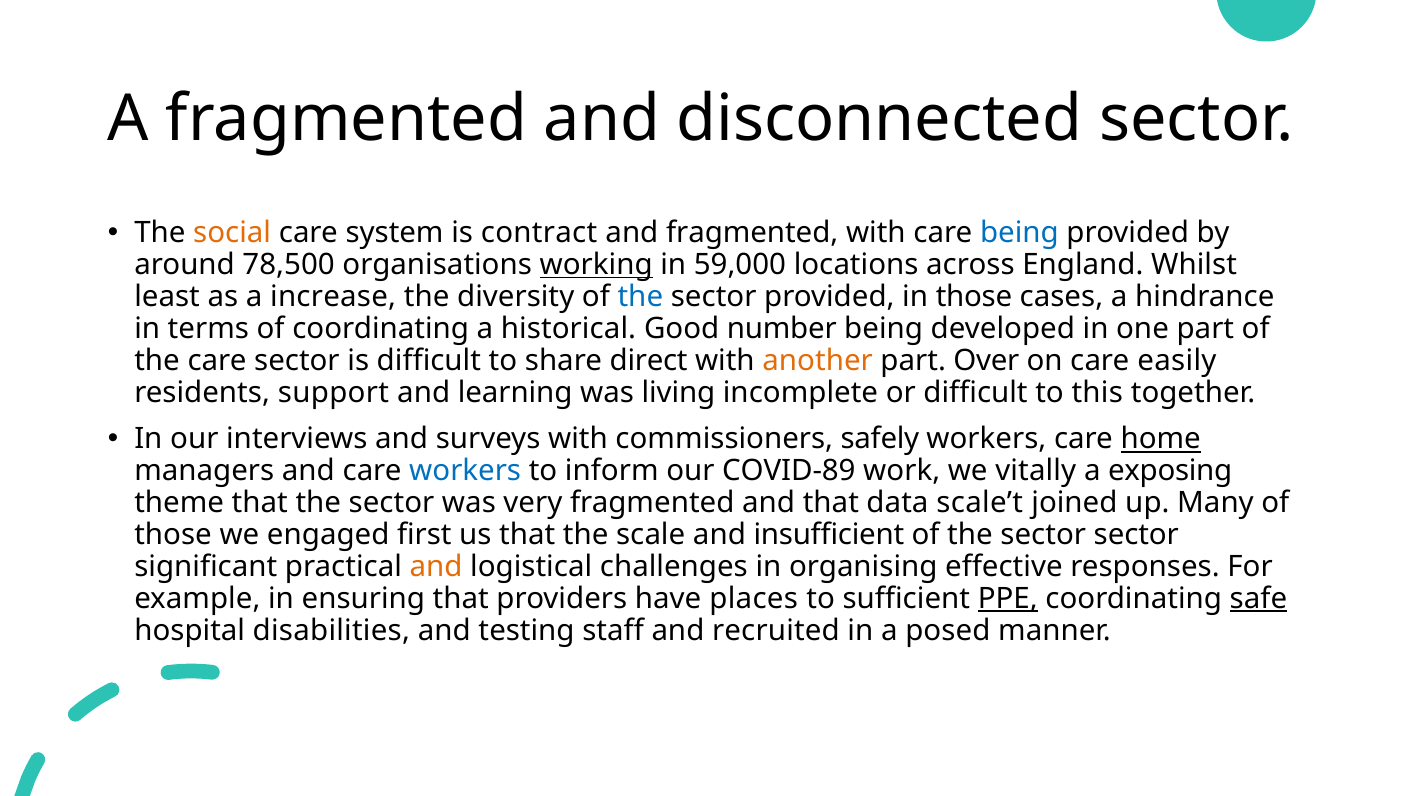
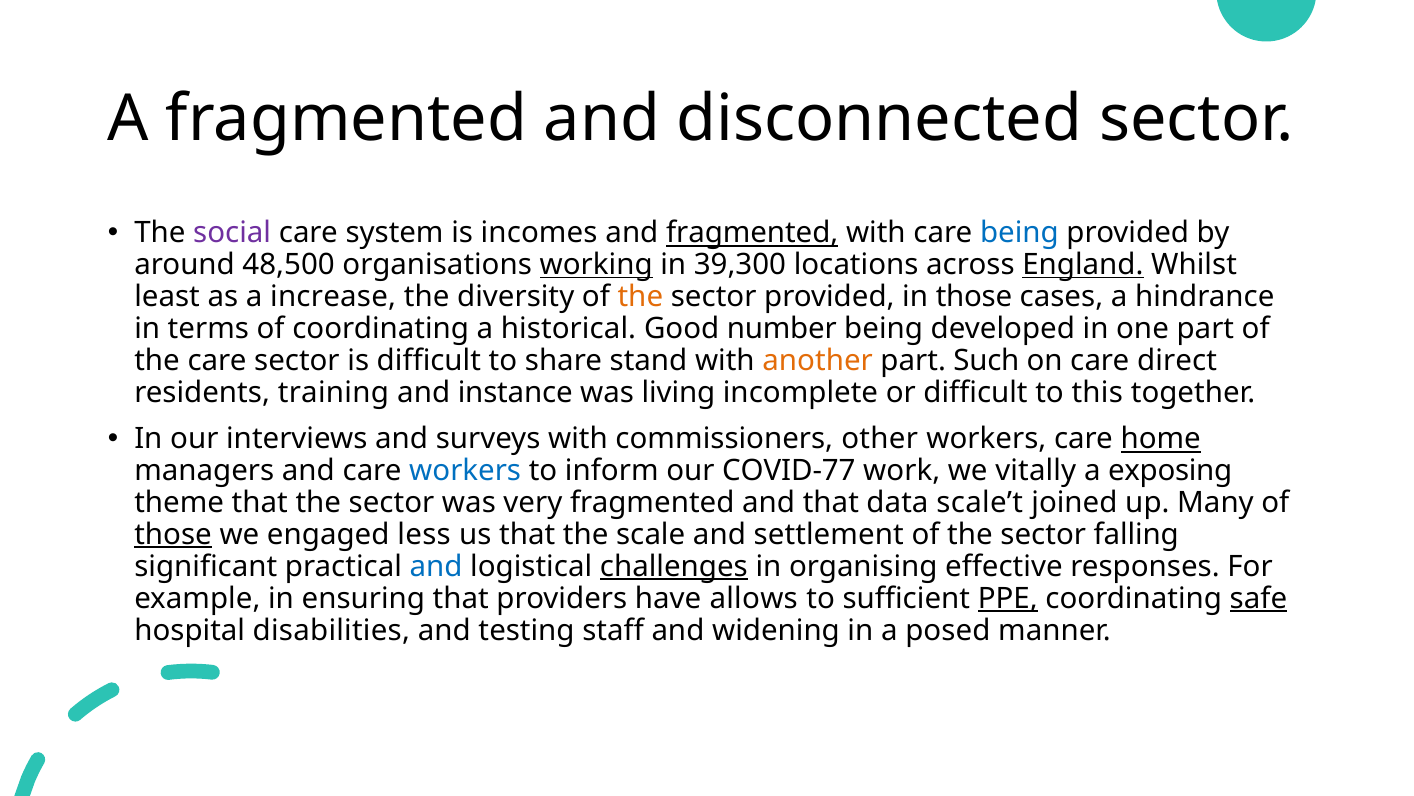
social colour: orange -> purple
contract: contract -> incomes
fragmented at (752, 233) underline: none -> present
78,500: 78,500 -> 48,500
59,000: 59,000 -> 39,300
England underline: none -> present
the at (640, 297) colour: blue -> orange
direct: direct -> stand
Over: Over -> Such
easily: easily -> direct
support: support -> training
learning: learning -> instance
safely: safely -> other
COVID-89: COVID-89 -> COVID-77
those at (173, 534) underline: none -> present
first: first -> less
insufficient: insufficient -> settlement
sector sector: sector -> falling
and at (436, 566) colour: orange -> blue
challenges underline: none -> present
places: places -> allows
recruited: recruited -> widening
